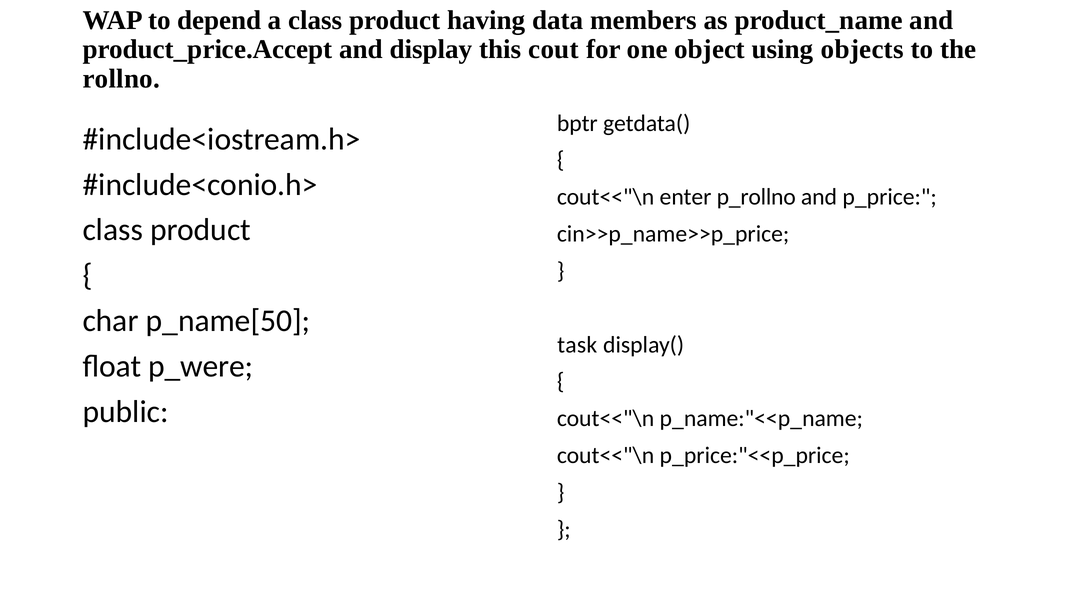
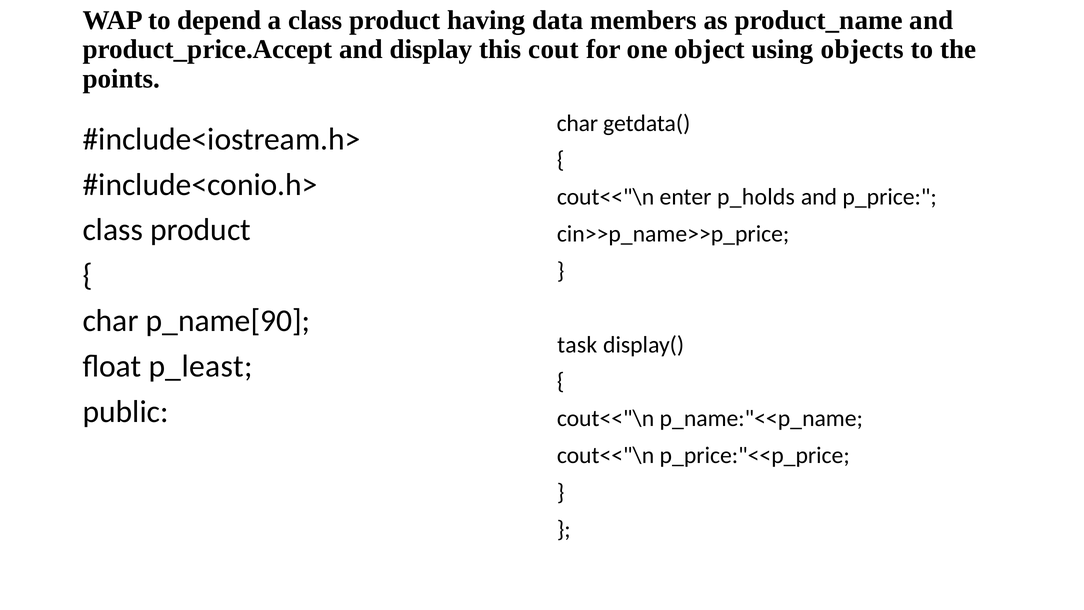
rollno: rollno -> points
bptr at (577, 123): bptr -> char
p_rollno: p_rollno -> p_holds
p_name[50: p_name[50 -> p_name[90
p_were: p_were -> p_least
